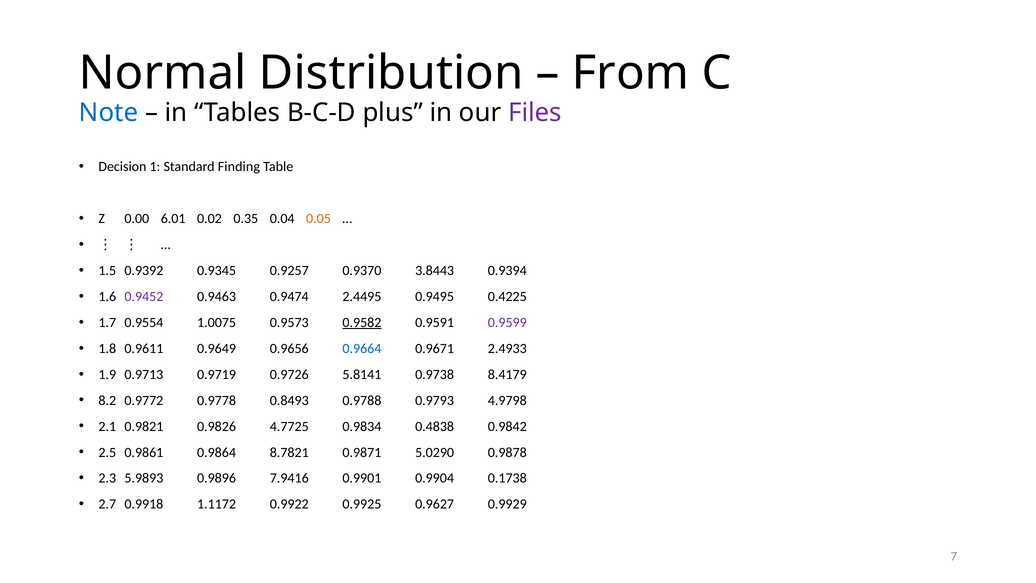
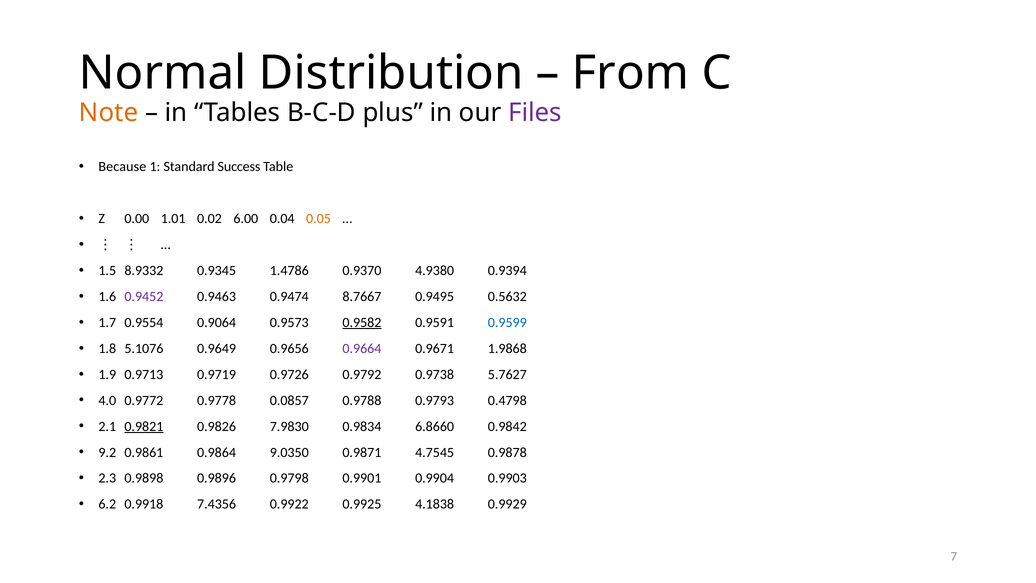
Note colour: blue -> orange
Decision: Decision -> Because
Finding: Finding -> Success
6.01: 6.01 -> 1.01
0.35: 0.35 -> 6.00
0.9392: 0.9392 -> 8.9332
0.9257: 0.9257 -> 1.4786
3.8443: 3.8443 -> 4.9380
2.4495: 2.4495 -> 8.7667
0.4225: 0.4225 -> 0.5632
1.0075: 1.0075 -> 0.9064
0.9599 colour: purple -> blue
0.9611: 0.9611 -> 5.1076
0.9664 colour: blue -> purple
2.4933: 2.4933 -> 1.9868
5.8141: 5.8141 -> 0.9792
8.4179: 8.4179 -> 5.7627
8.2: 8.2 -> 4.0
0.8493: 0.8493 -> 0.0857
4.9798: 4.9798 -> 0.4798
0.9821 underline: none -> present
4.7725: 4.7725 -> 7.9830
0.4838: 0.4838 -> 6.8660
2.5: 2.5 -> 9.2
8.7821: 8.7821 -> 9.0350
5.0290: 5.0290 -> 4.7545
5.9893: 5.9893 -> 0.9898
7.9416: 7.9416 -> 0.9798
0.1738: 0.1738 -> 0.9903
2.7: 2.7 -> 6.2
1.1172: 1.1172 -> 7.4356
0.9627: 0.9627 -> 4.1838
